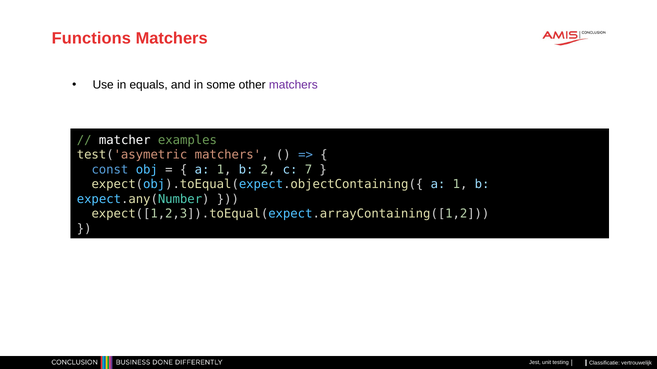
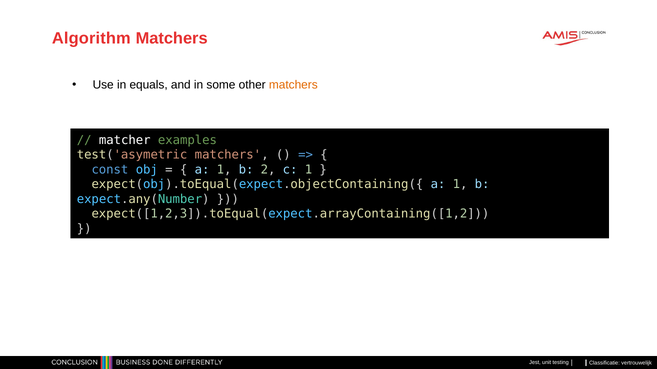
Functions: Functions -> Algorithm
matchers at (293, 85) colour: purple -> orange
c 7: 7 -> 1
